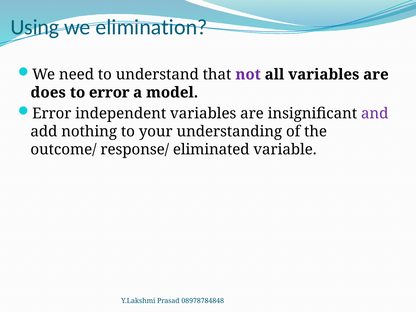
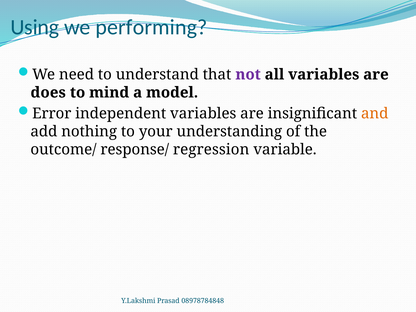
elimination: elimination -> performing
to error: error -> mind
and colour: purple -> orange
eliminated: eliminated -> regression
